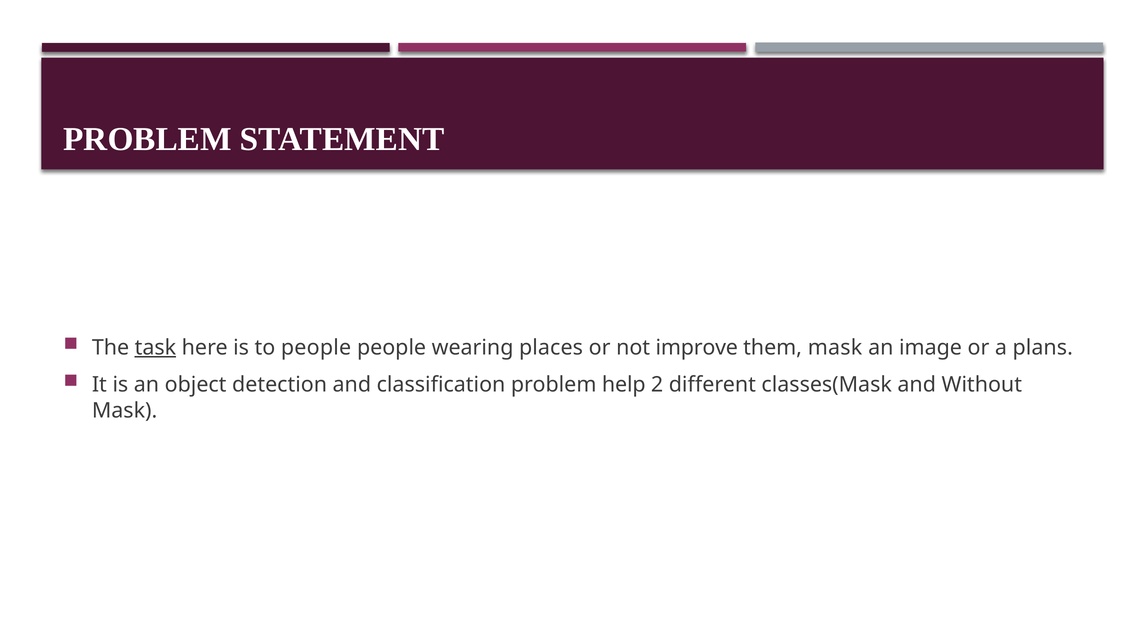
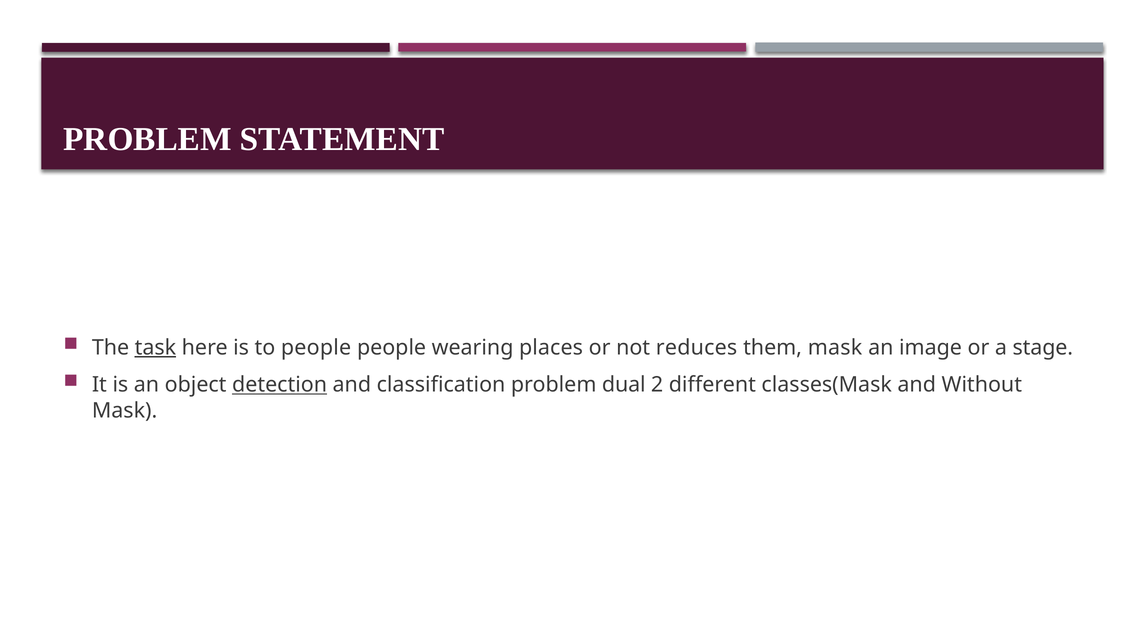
improve: improve -> reduces
plans: plans -> stage
detection underline: none -> present
help: help -> dual
